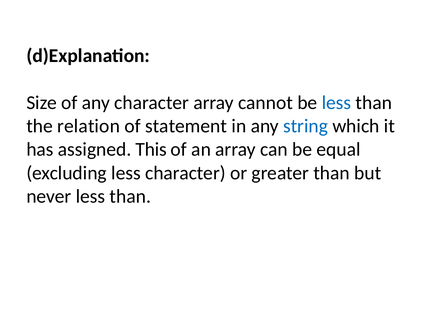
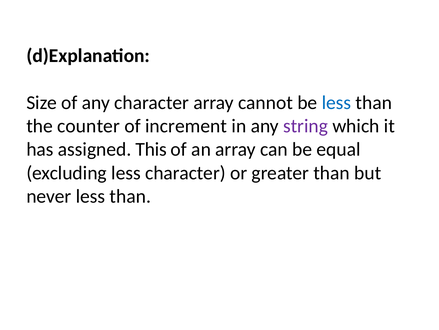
relation: relation -> counter
statement: statement -> increment
string colour: blue -> purple
